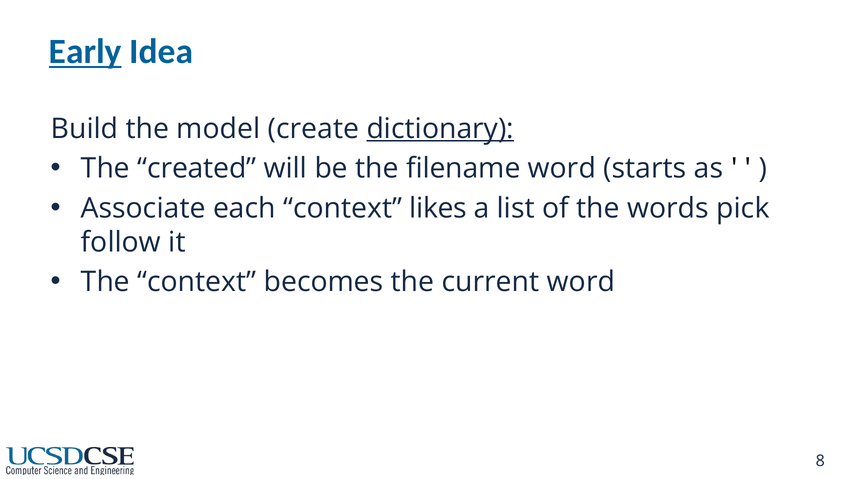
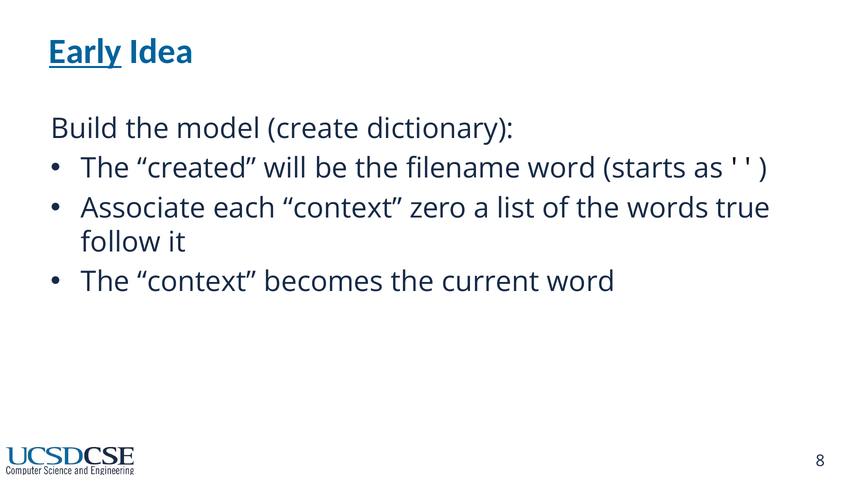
dictionary underline: present -> none
likes: likes -> zero
pick: pick -> true
